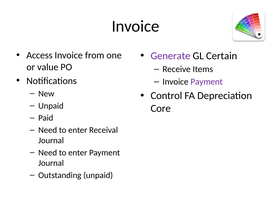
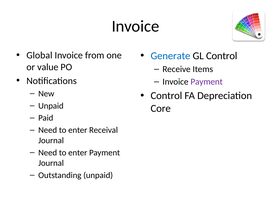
Access: Access -> Global
Generate colour: purple -> blue
GL Certain: Certain -> Control
